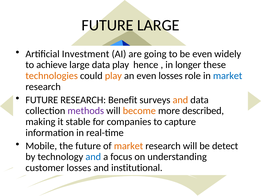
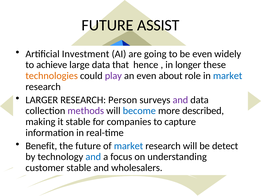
FUTURE LARGE: LARGE -> ASSIST
data play: play -> that
play at (113, 76) colour: orange -> purple
even losses: losses -> about
FUTURE at (42, 100): FUTURE -> LARGER
Benefit: Benefit -> Person
and at (180, 100) colour: orange -> purple
become colour: orange -> blue
Mobile: Mobile -> Benefit
market at (129, 146) colour: orange -> blue
customer losses: losses -> stable
institutional: institutional -> wholesalers
